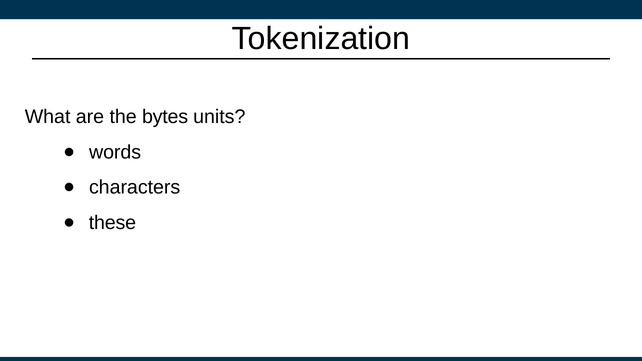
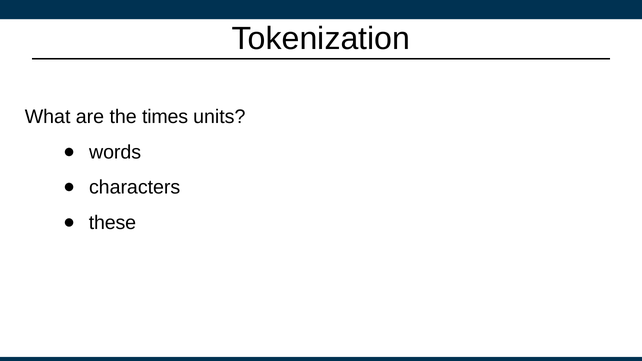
bytes: bytes -> times
